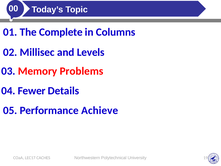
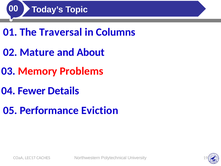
Complete: Complete -> Traversal
Millisec: Millisec -> Mature
Levels: Levels -> About
Achieve: Achieve -> Eviction
